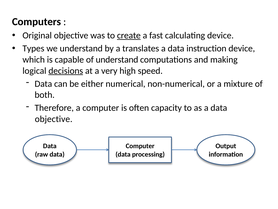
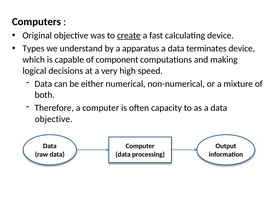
translates: translates -> apparatus
instruction: instruction -> terminates
of understand: understand -> component
decisions underline: present -> none
